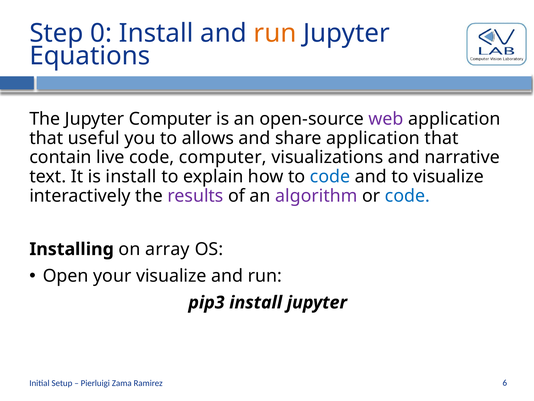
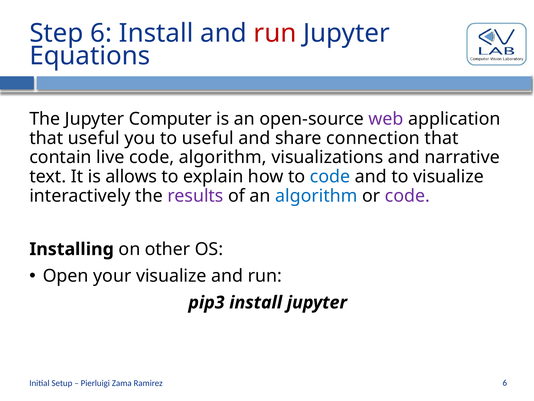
Step 0: 0 -> 6
run at (275, 33) colour: orange -> red
to allows: allows -> useful
share application: application -> connection
code computer: computer -> algorithm
is install: install -> allows
algorithm at (316, 196) colour: purple -> blue
code at (407, 196) colour: blue -> purple
array: array -> other
